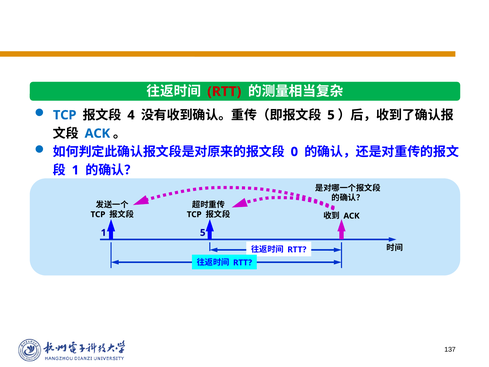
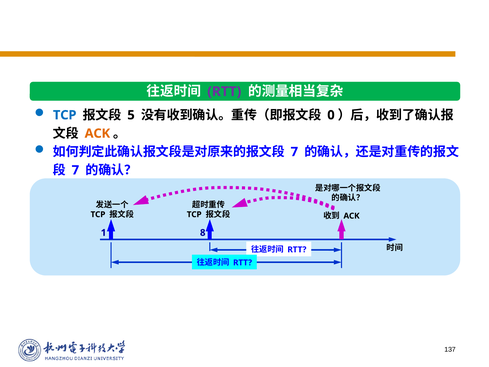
RTT at (224, 91) colour: red -> purple
4: 4 -> 5
5 at (331, 115): 5 -> 0
ACK at (97, 133) colour: blue -> orange
0 at (294, 152): 0 -> 7
1 at (75, 170): 1 -> 7
1 5: 5 -> 8
